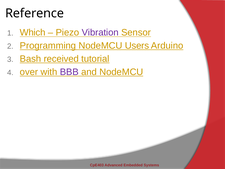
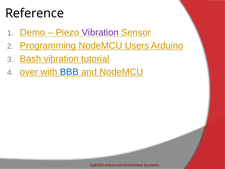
Which: Which -> Demo
Bash received: received -> vibration
BBB colour: purple -> blue
